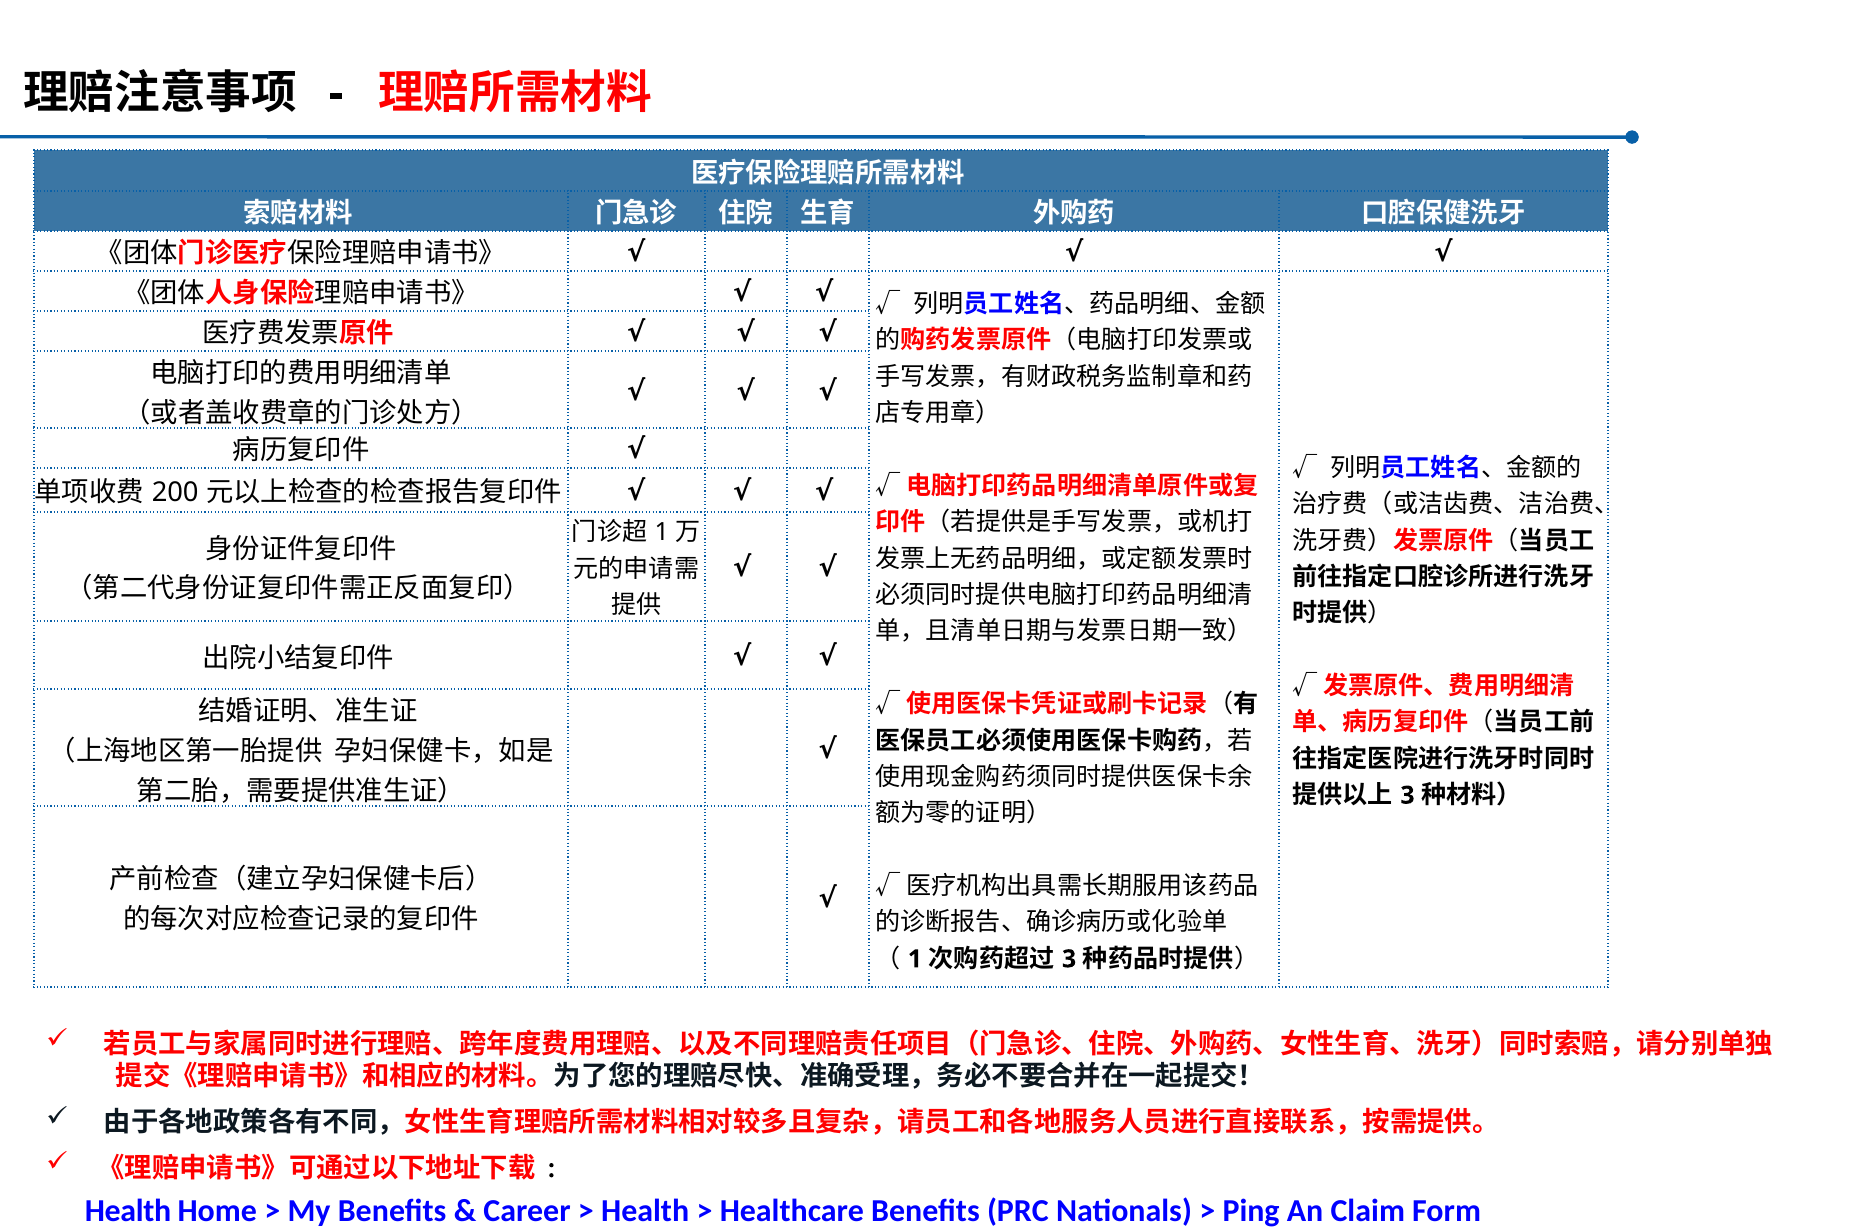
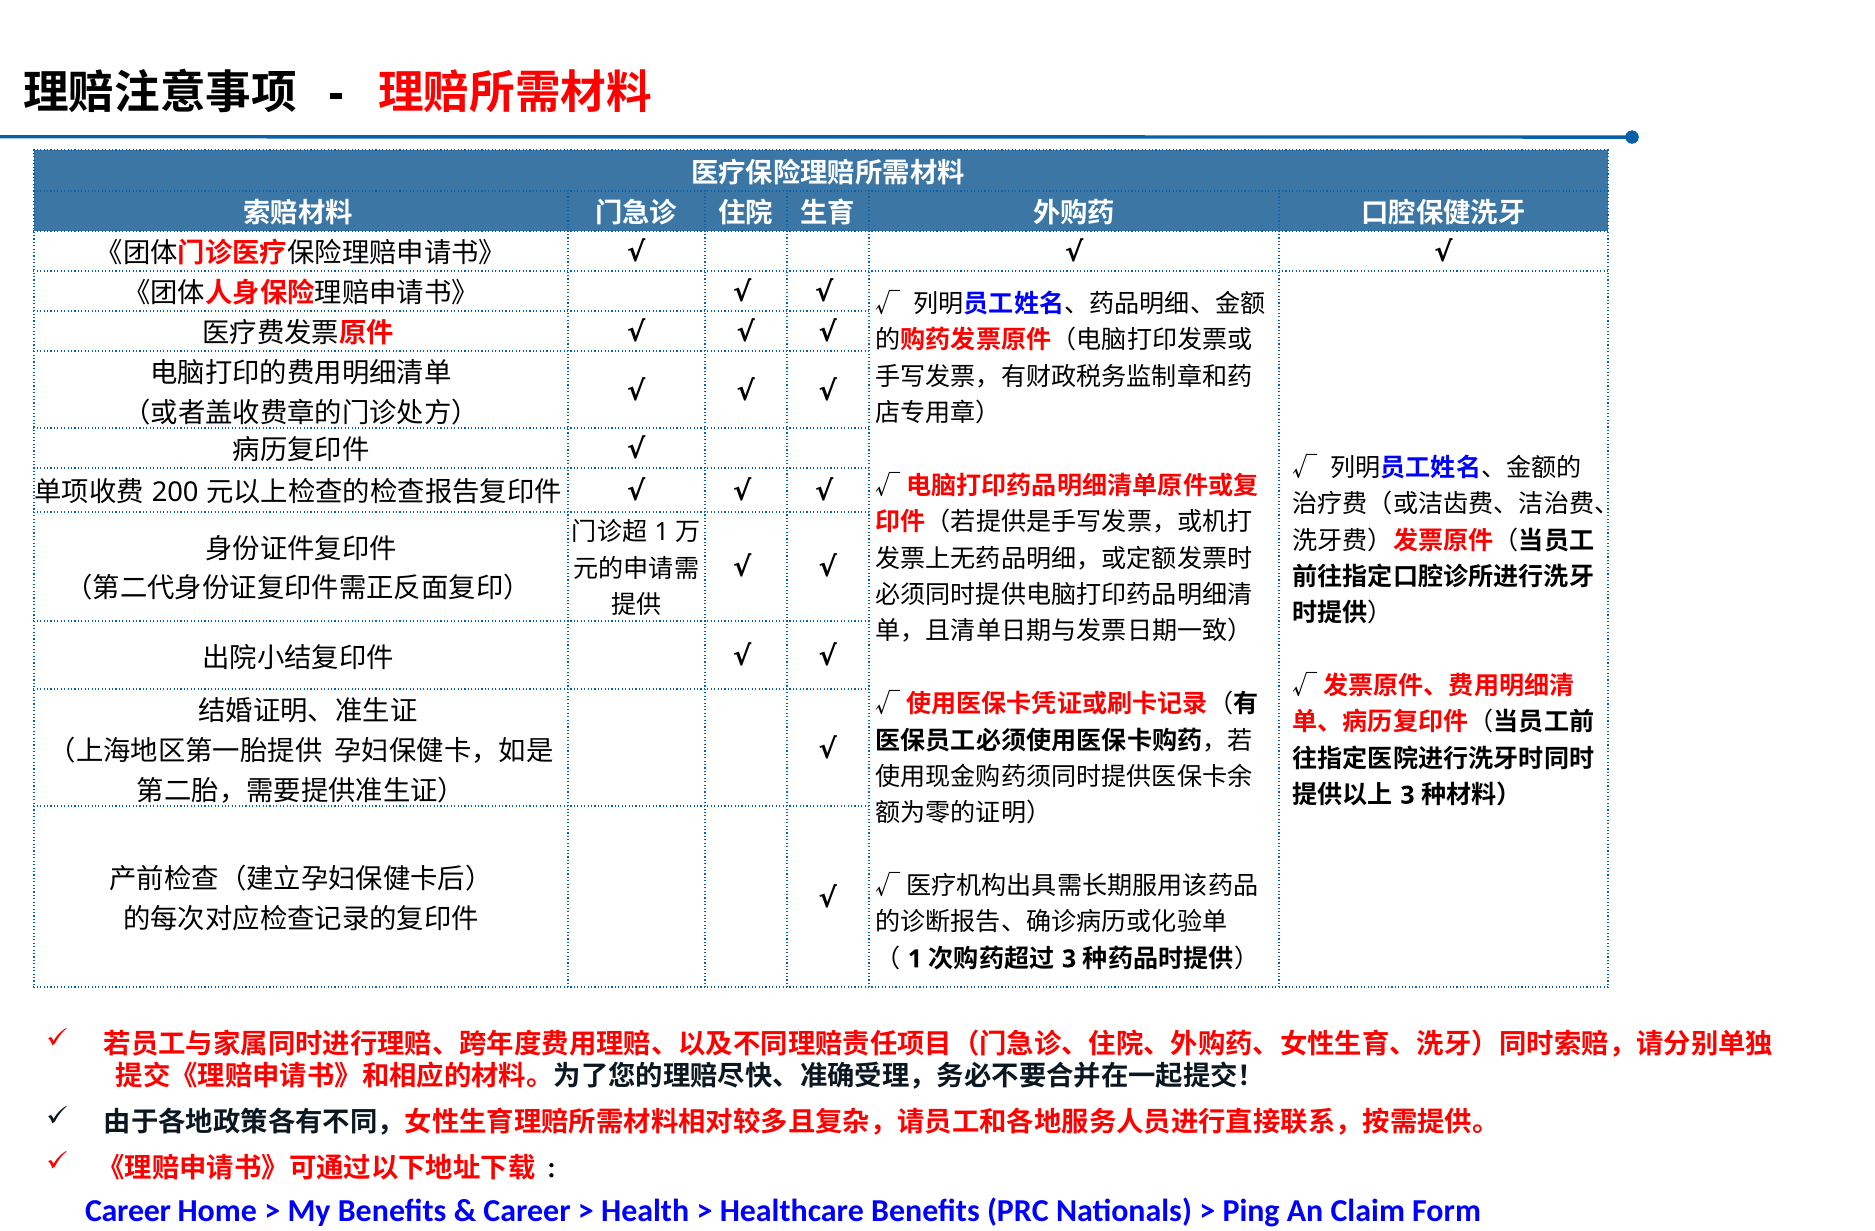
Health at (128, 1212): Health -> Career
